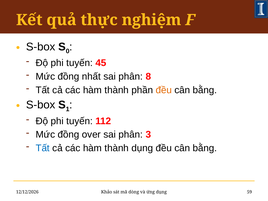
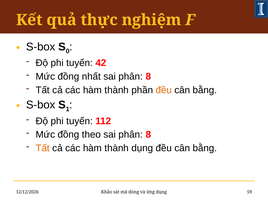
45: 45 -> 42
over: over -> theo
3 at (148, 135): 3 -> 8
Tất at (43, 148) colour: blue -> orange
